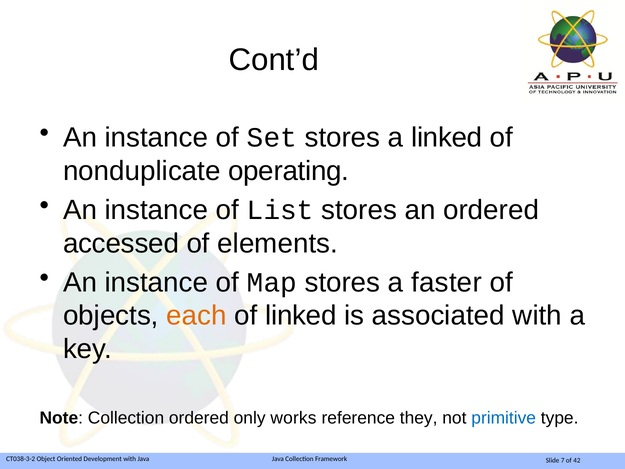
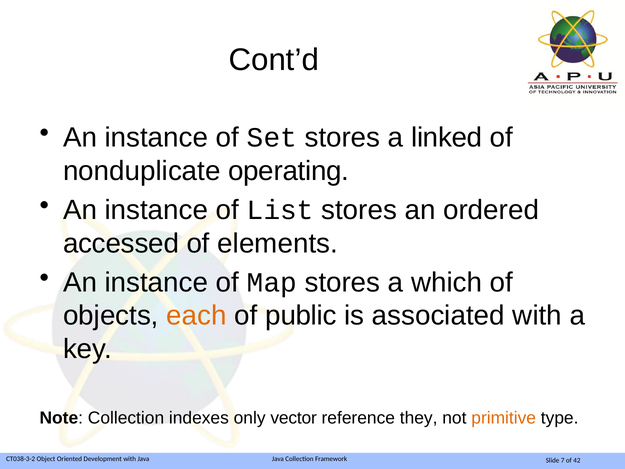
faster: faster -> which
of linked: linked -> public
Collection ordered: ordered -> indexes
works: works -> vector
primitive colour: blue -> orange
